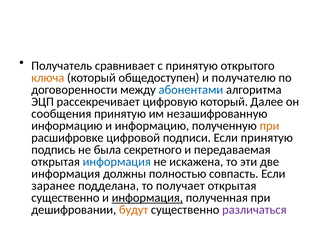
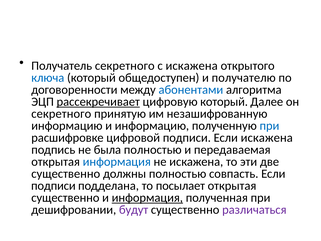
Получатель сравнивает: сравнивает -> секретного
с принятую: принятую -> искажена
ключа colour: orange -> blue
рассекречивает underline: none -> present
сообщения at (61, 114): сообщения -> секретного
при at (269, 126) colour: orange -> blue
Если принятую: принятую -> искажена
была секретного: секретного -> полностью
информация at (66, 174): информация -> существенно
заранее at (53, 186): заранее -> подписи
получает: получает -> посылает
будут colour: orange -> purple
